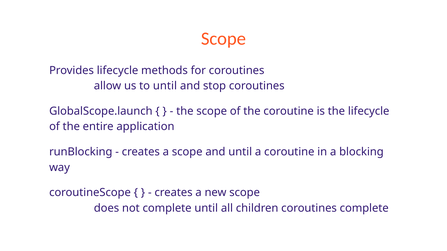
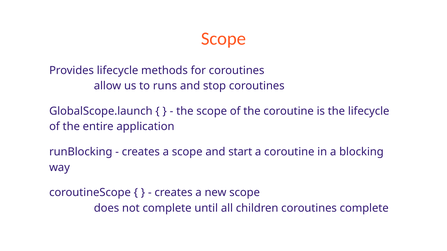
to until: until -> runs
and until: until -> start
